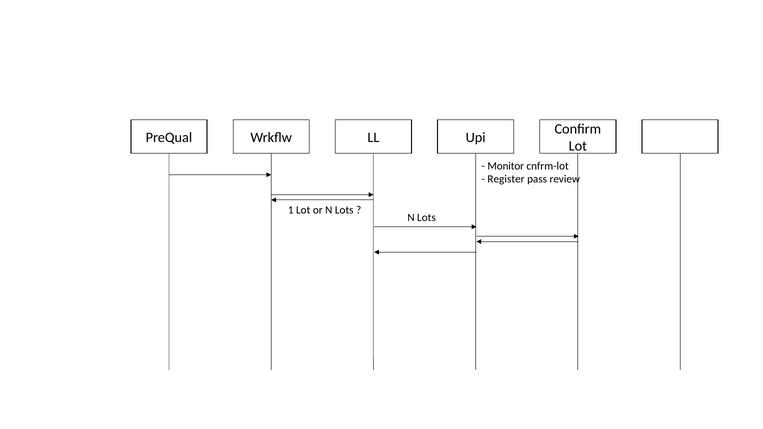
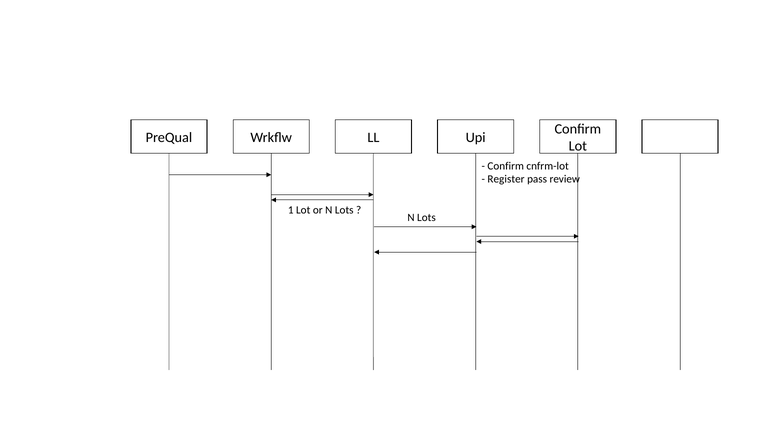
Monitor at (506, 166): Monitor -> Confirm
